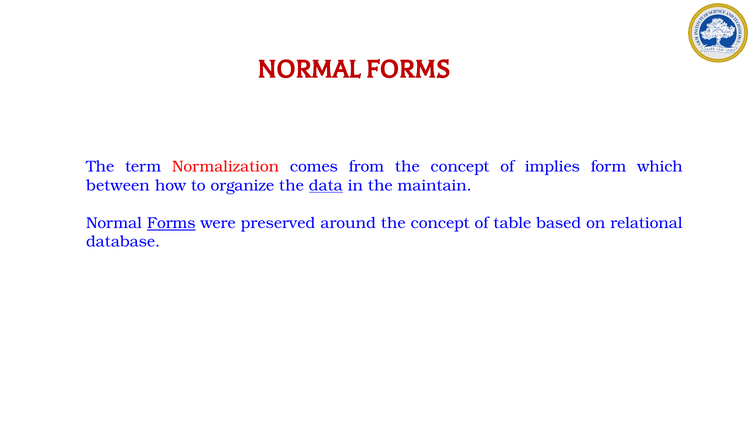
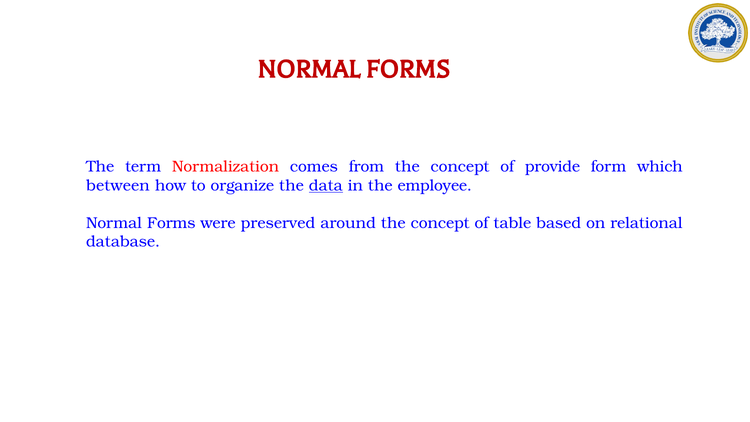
implies: implies -> provide
maintain: maintain -> employee
Forms at (171, 223) underline: present -> none
